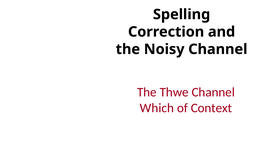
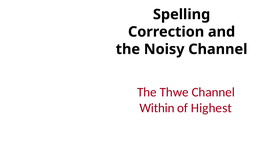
Which: Which -> Within
Context: Context -> Highest
